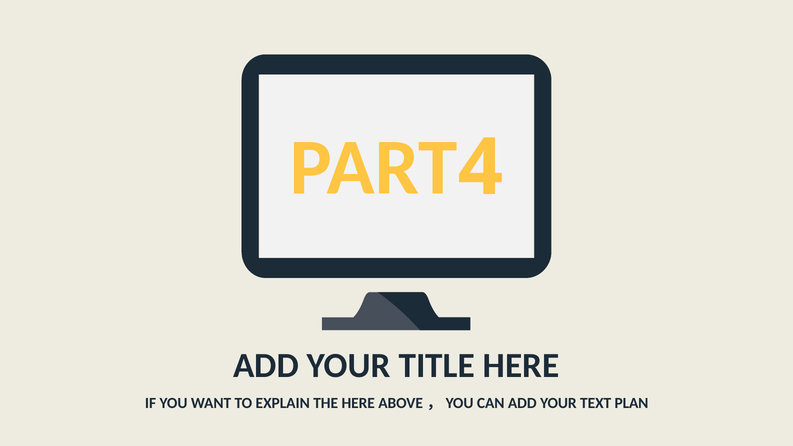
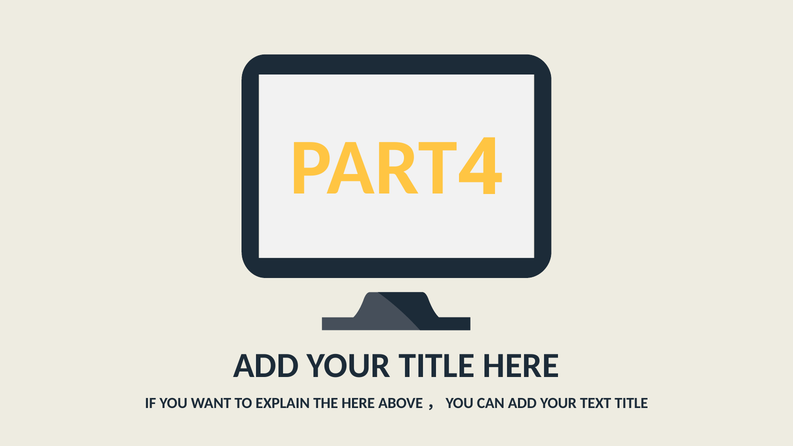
TEXT PLAN: PLAN -> TITLE
